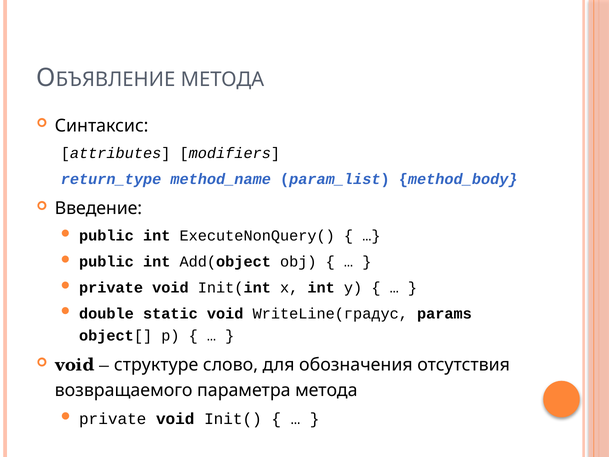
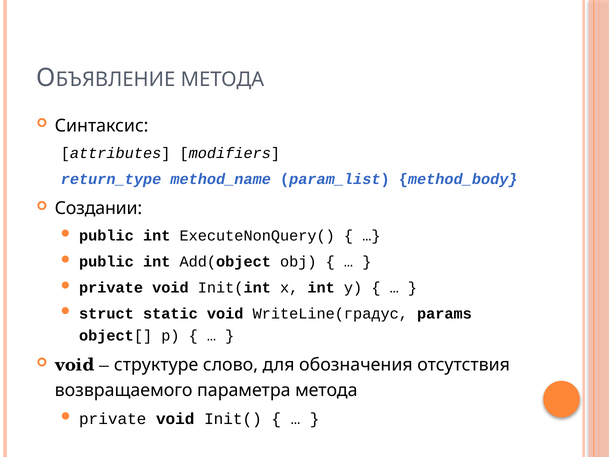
Введение: Введение -> Создании
double: double -> struct
